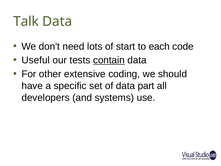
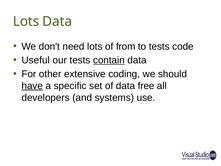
Talk at (26, 21): Talk -> Lots
start: start -> from
to each: each -> tests
have underline: none -> present
part: part -> free
